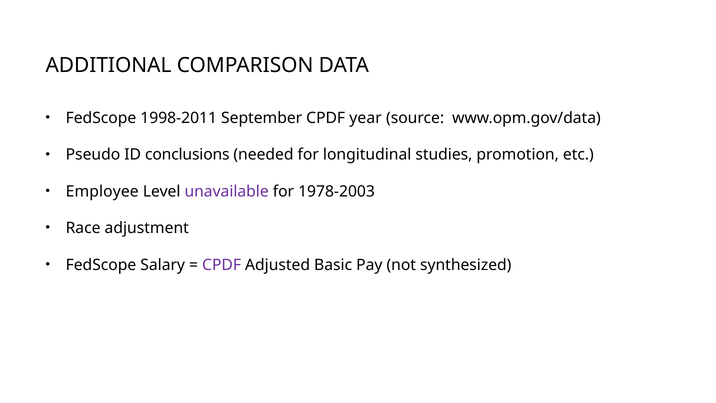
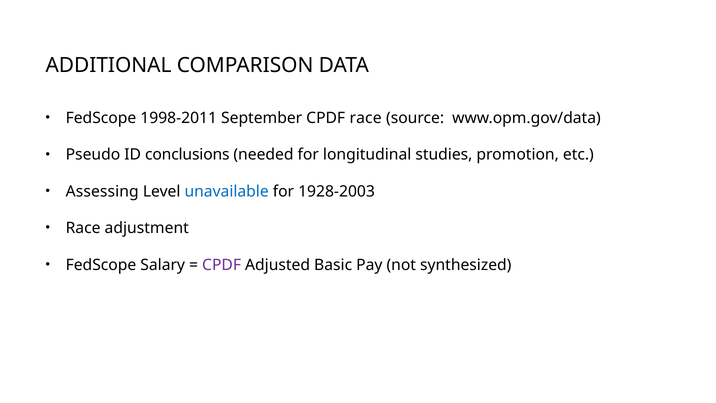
CPDF year: year -> race
Employee: Employee -> Assessing
unavailable colour: purple -> blue
1978-2003: 1978-2003 -> 1928-2003
